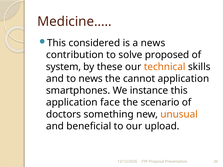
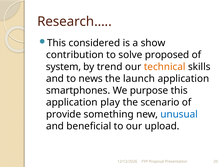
Medicine…: Medicine… -> Research…
a news: news -> show
these: these -> trend
cannot: cannot -> launch
instance: instance -> purpose
face: face -> play
doctors: doctors -> provide
unusual colour: orange -> blue
